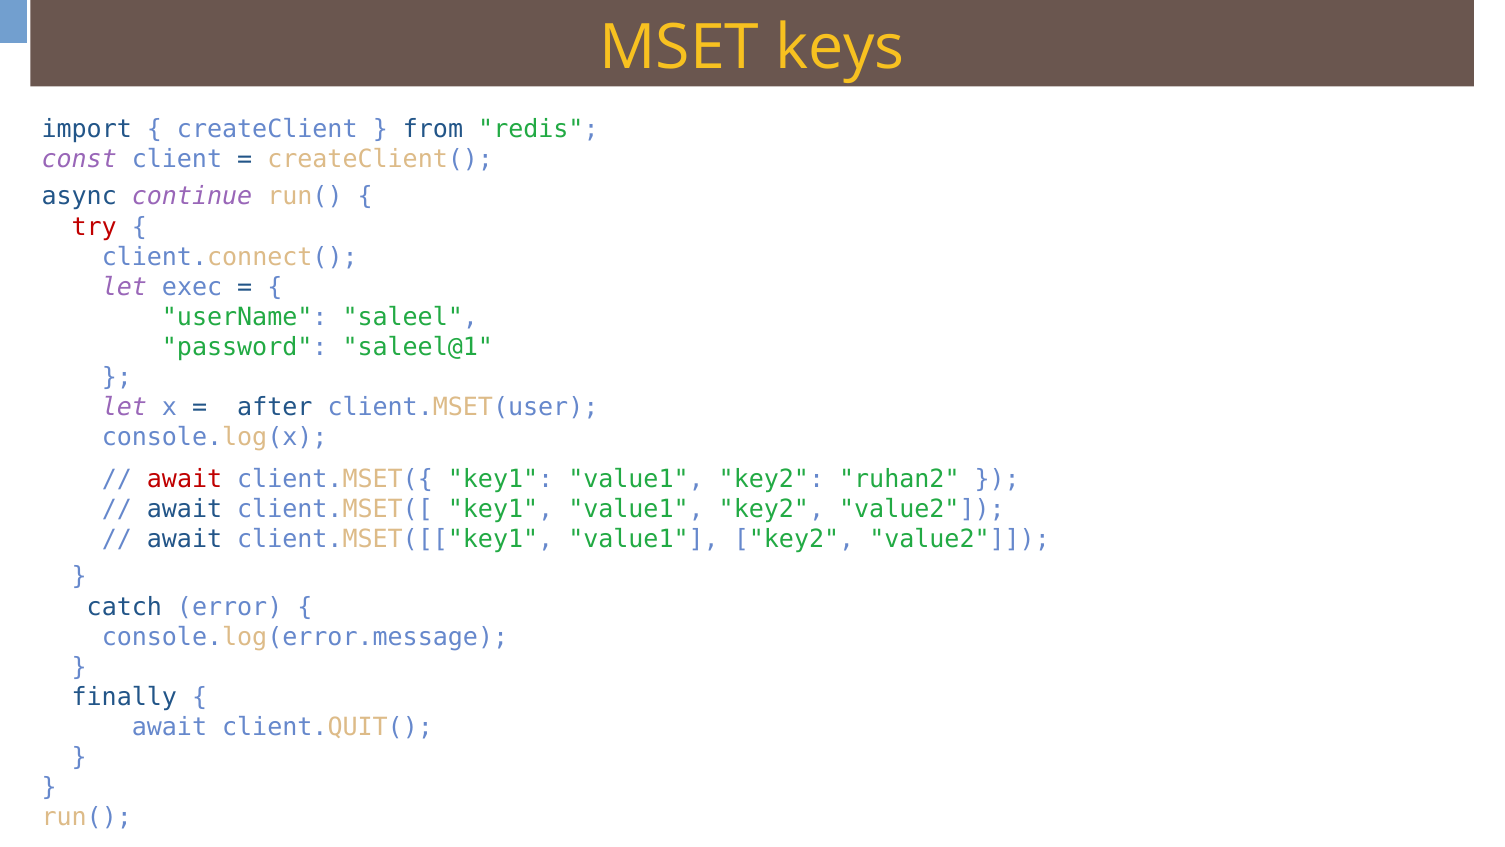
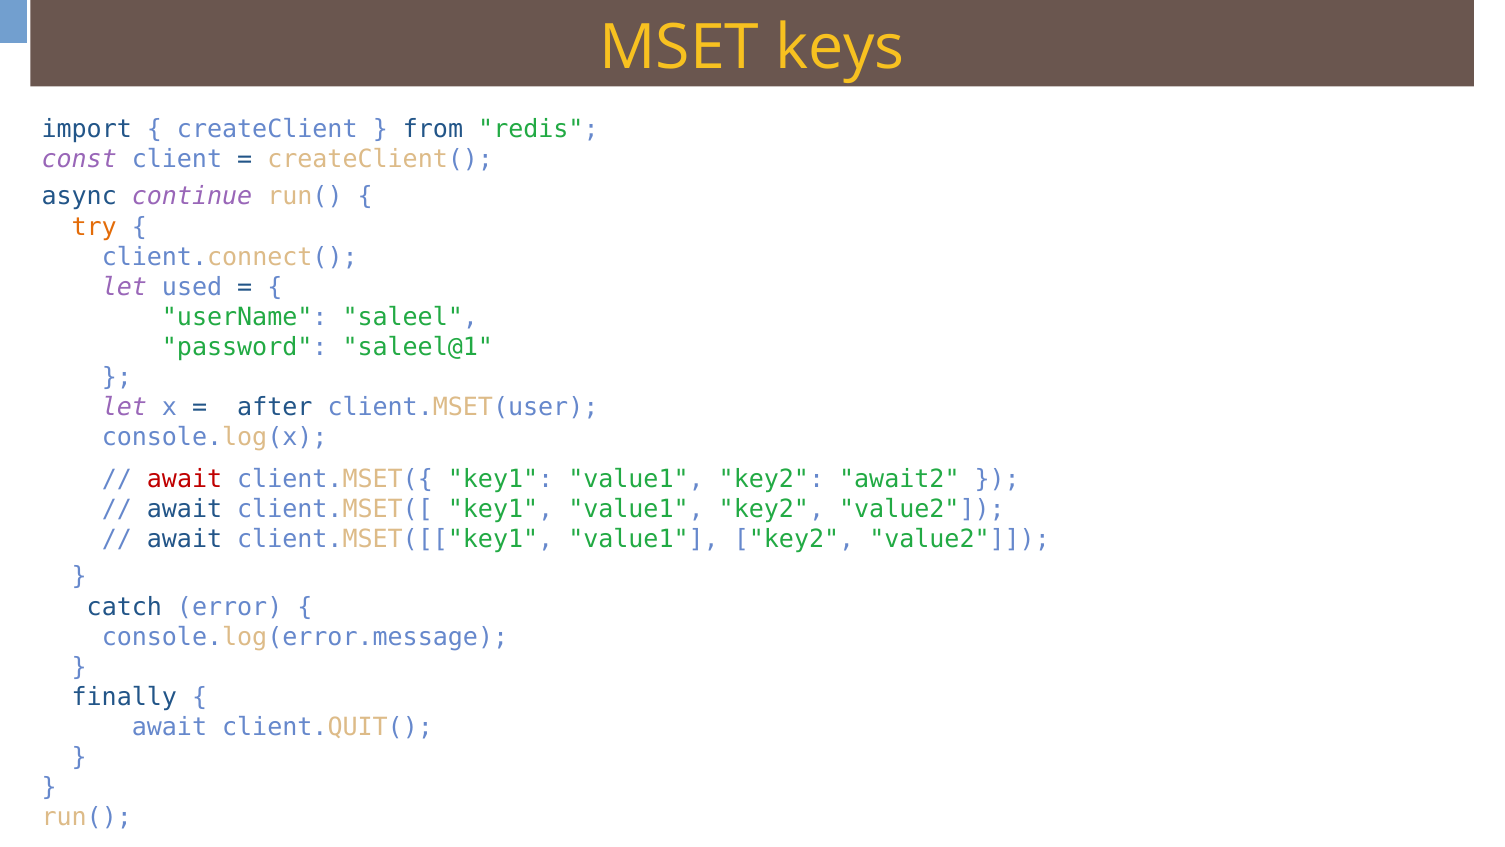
try colour: red -> orange
exec: exec -> used
ruhan2: ruhan2 -> await2
